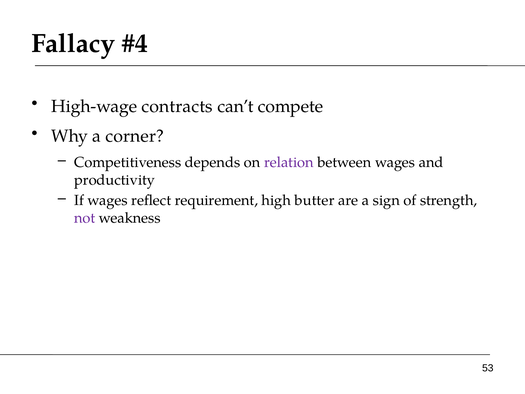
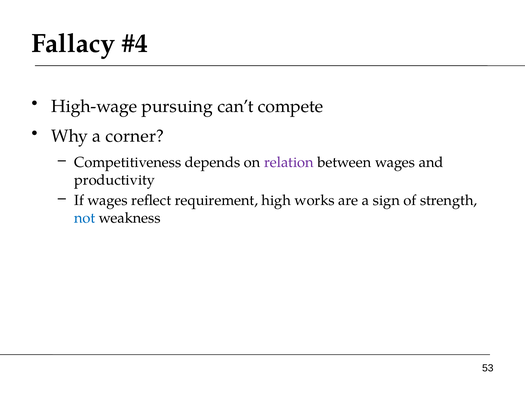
contracts: contracts -> pursuing
butter: butter -> works
not colour: purple -> blue
